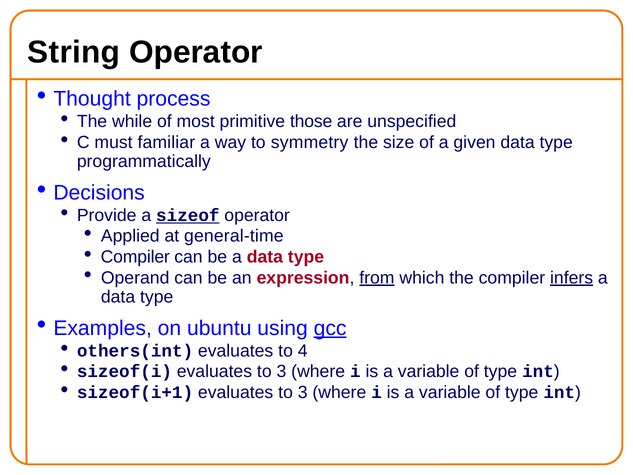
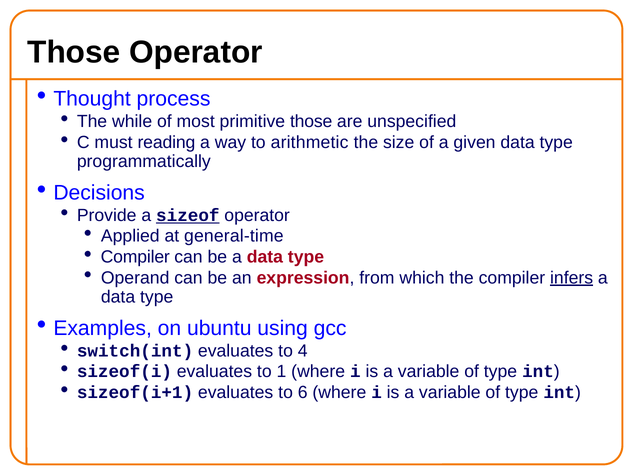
String at (74, 52): String -> Those
familiar: familiar -> reading
symmetry: symmetry -> arithmetic
from underline: present -> none
gcc underline: present -> none
others(int: others(int -> switch(int
sizeof(i evaluates to 3: 3 -> 1
sizeof(i+1 evaluates to 3: 3 -> 6
